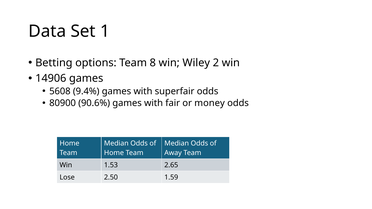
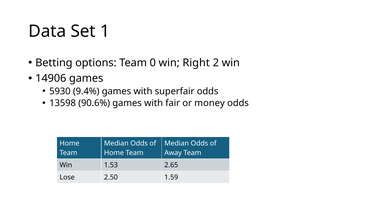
8: 8 -> 0
Wiley: Wiley -> Right
5608: 5608 -> 5930
80900: 80900 -> 13598
